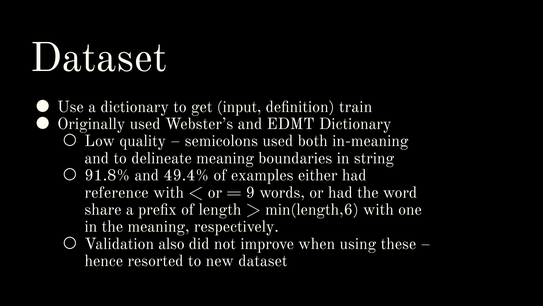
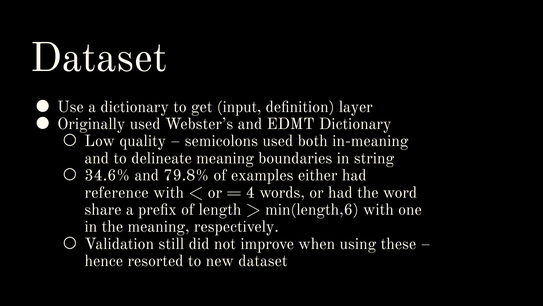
train: train -> layer
91.8%: 91.8% -> 34.6%
49.4%: 49.4% -> 79.8%
9: 9 -> 4
also: also -> still
